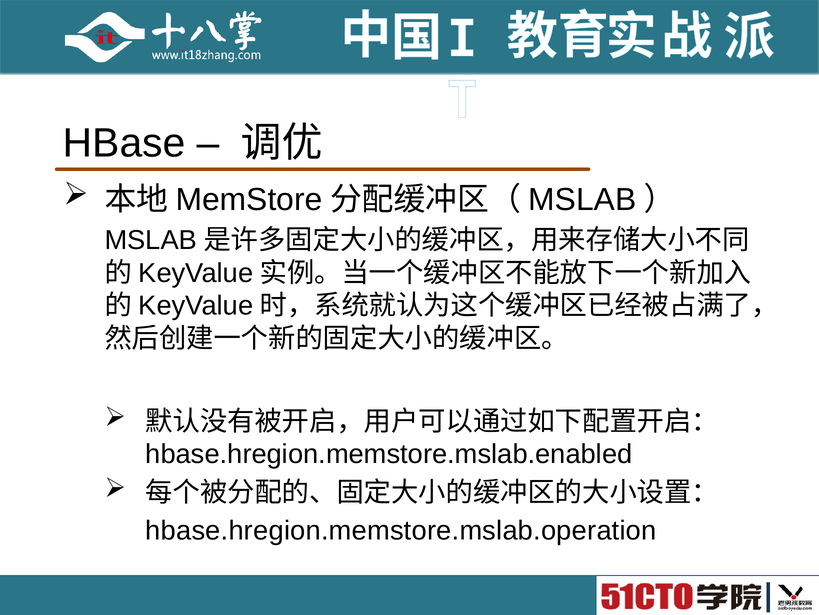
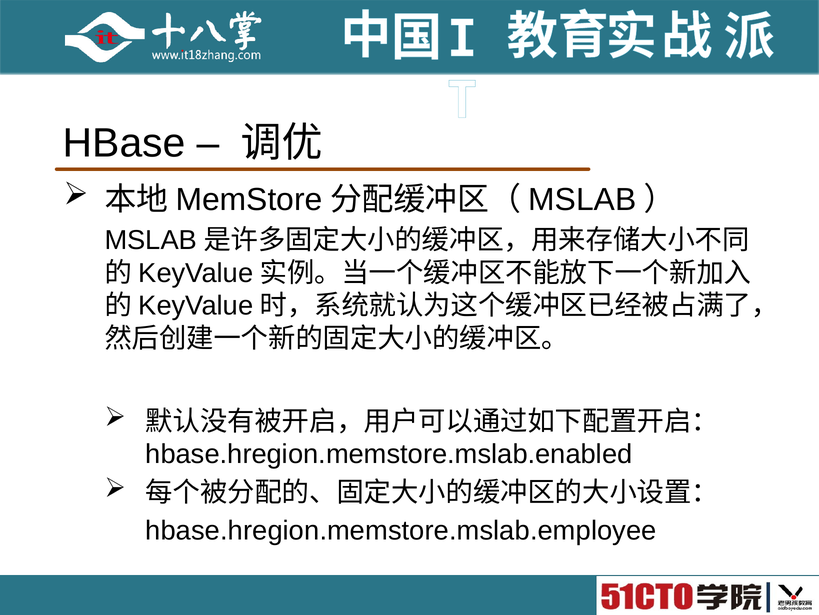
hbase.hregion.memstore.mslab.operation: hbase.hregion.memstore.mslab.operation -> hbase.hregion.memstore.mslab.employee
